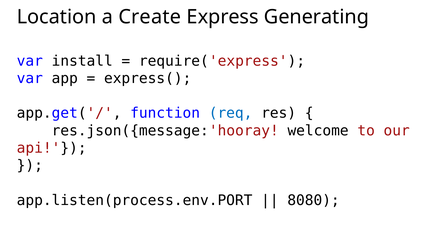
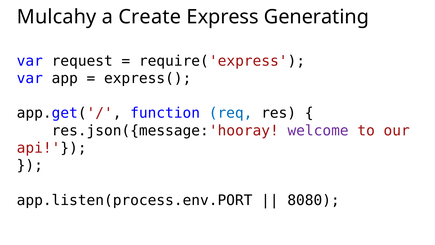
Location: Location -> Mulcahy
install: install -> request
welcome colour: black -> purple
